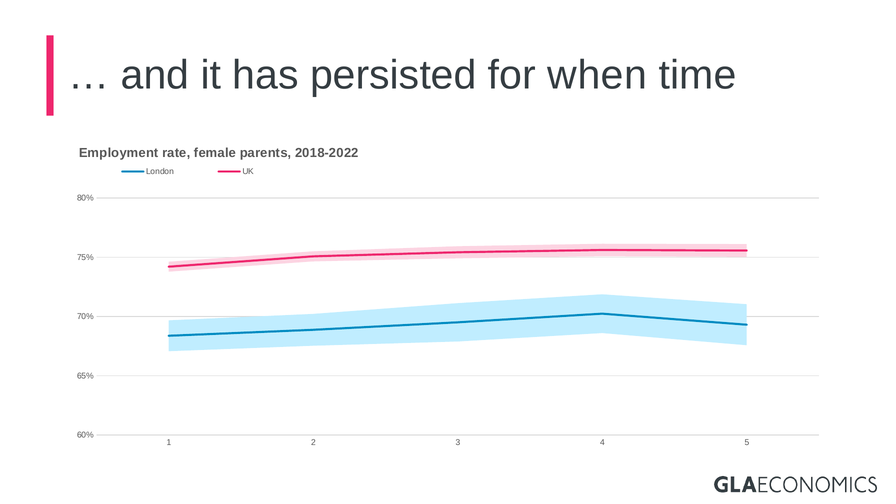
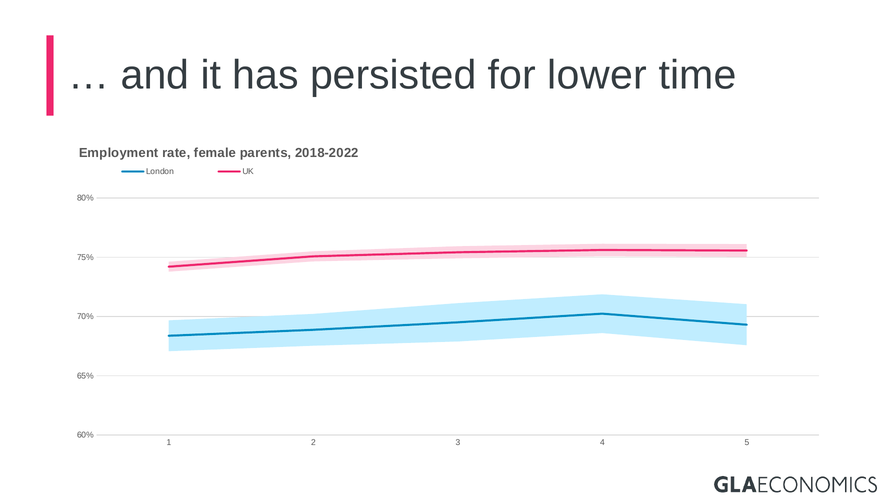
when: when -> lower
